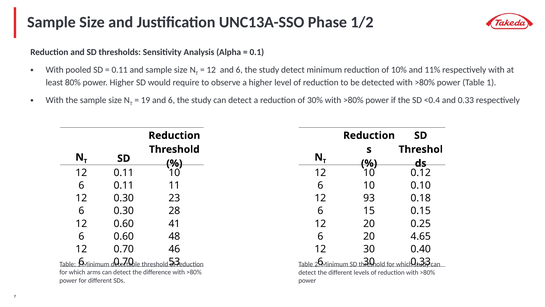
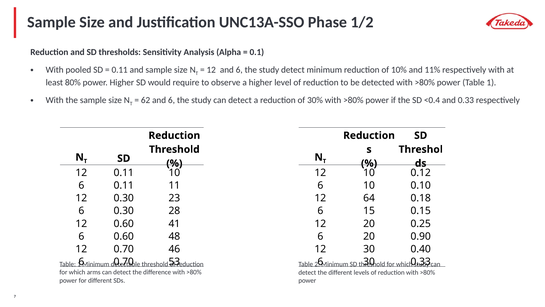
19: 19 -> 62
93: 93 -> 64
4.65: 4.65 -> 0.90
